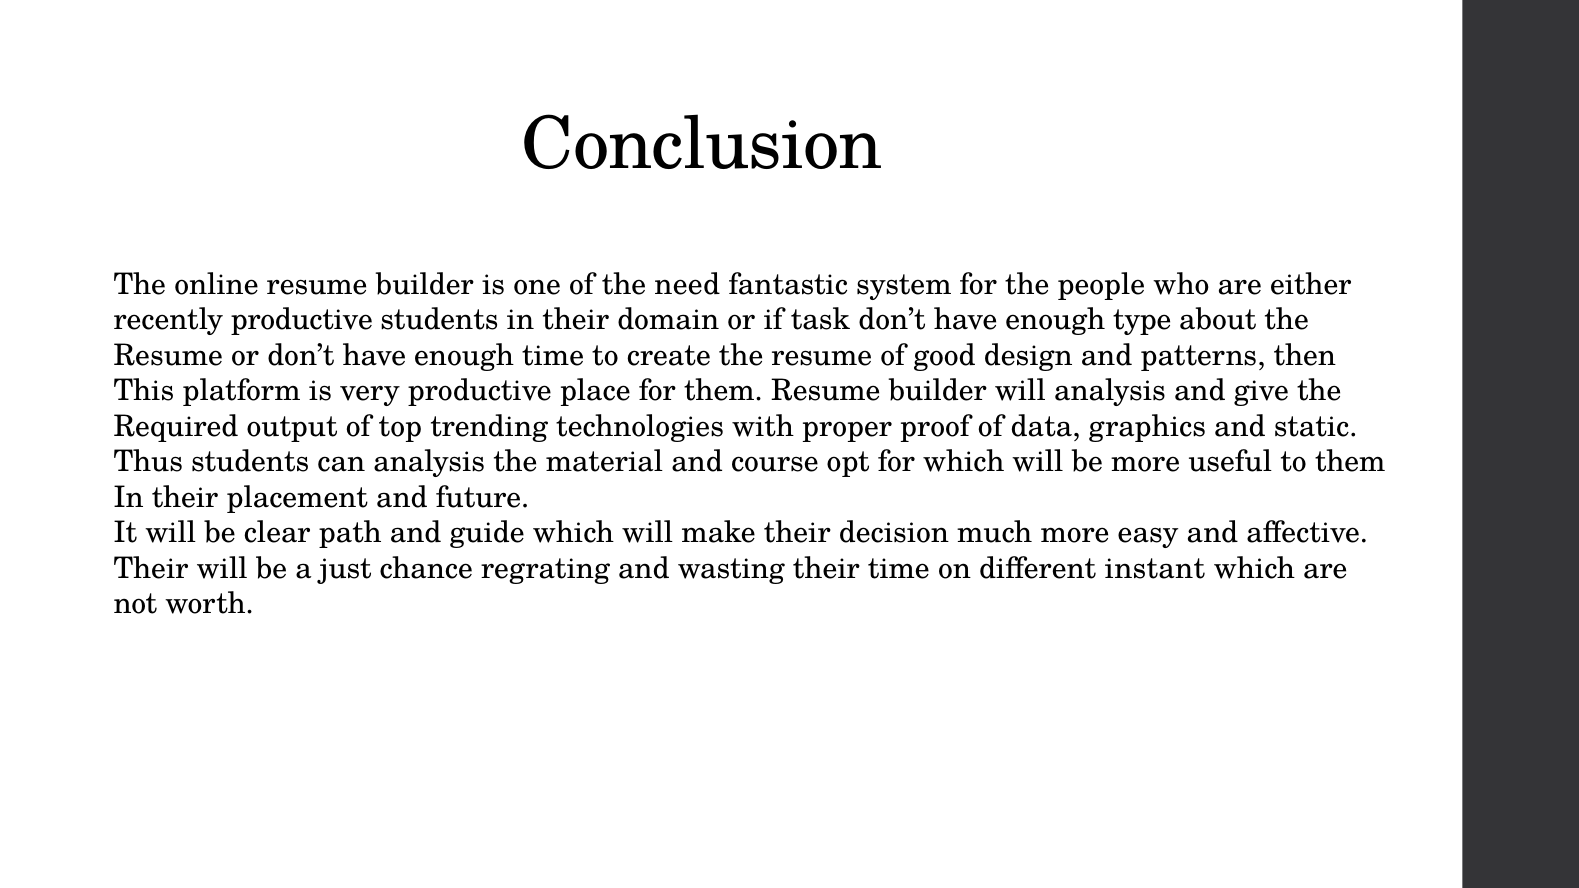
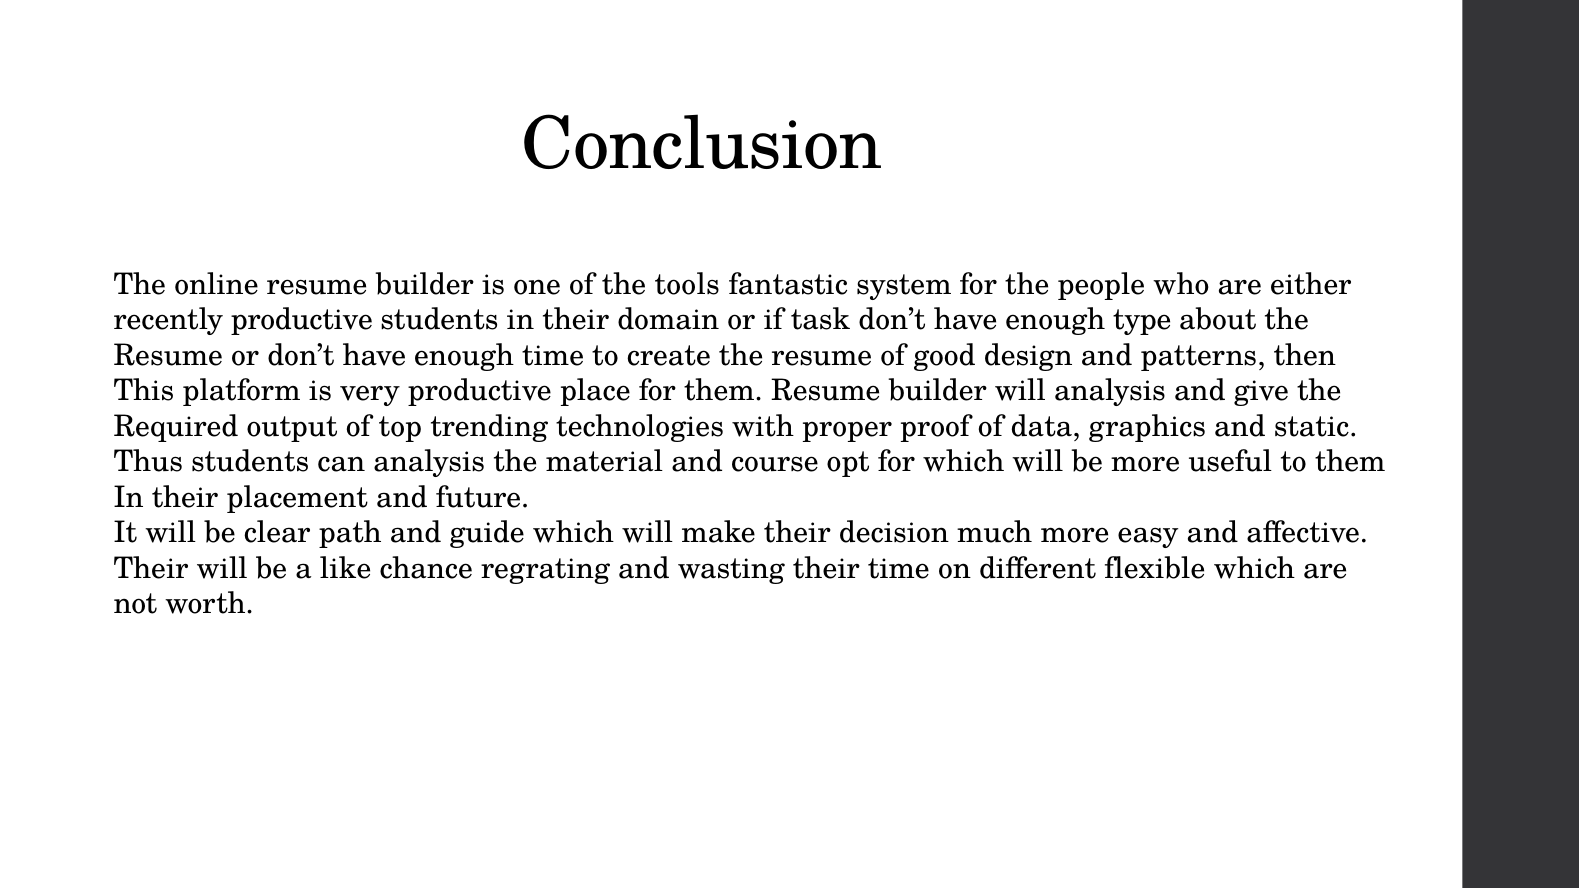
need: need -> tools
just: just -> like
instant: instant -> flexible
